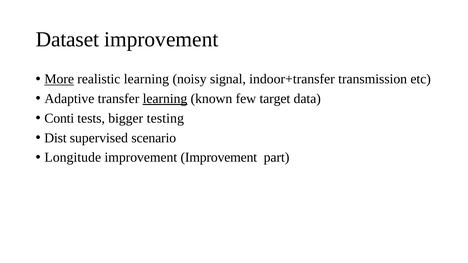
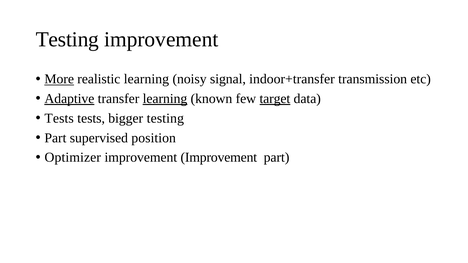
Dataset at (67, 39): Dataset -> Testing
Adaptive underline: none -> present
target underline: none -> present
Conti at (59, 118): Conti -> Tests
Dist at (55, 138): Dist -> Part
scenario: scenario -> position
Longitude: Longitude -> Optimizer
